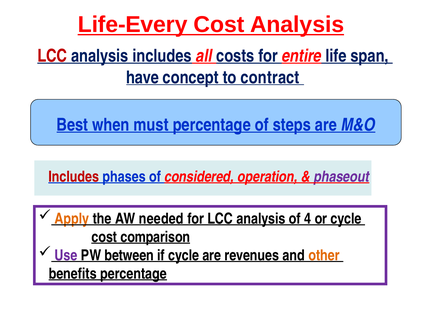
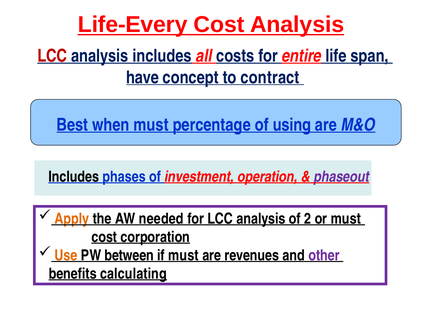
steps: steps -> using
Includes at (74, 177) colour: red -> black
considered: considered -> investment
4: 4 -> 2
or cycle: cycle -> must
comparison: comparison -> corporation
Use colour: purple -> orange
if cycle: cycle -> must
other colour: orange -> purple
benefits percentage: percentage -> calculating
